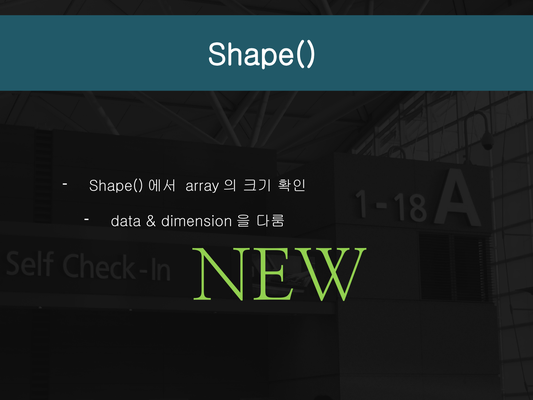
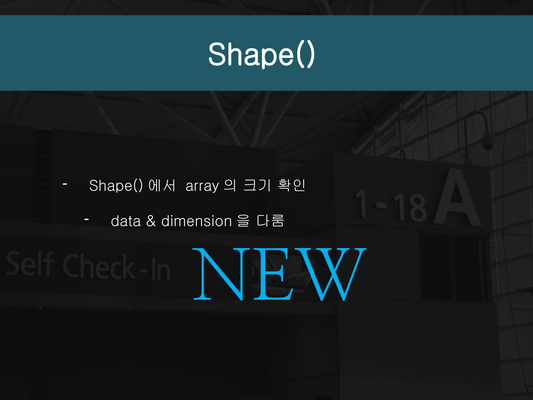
NEW colour: light green -> light blue
